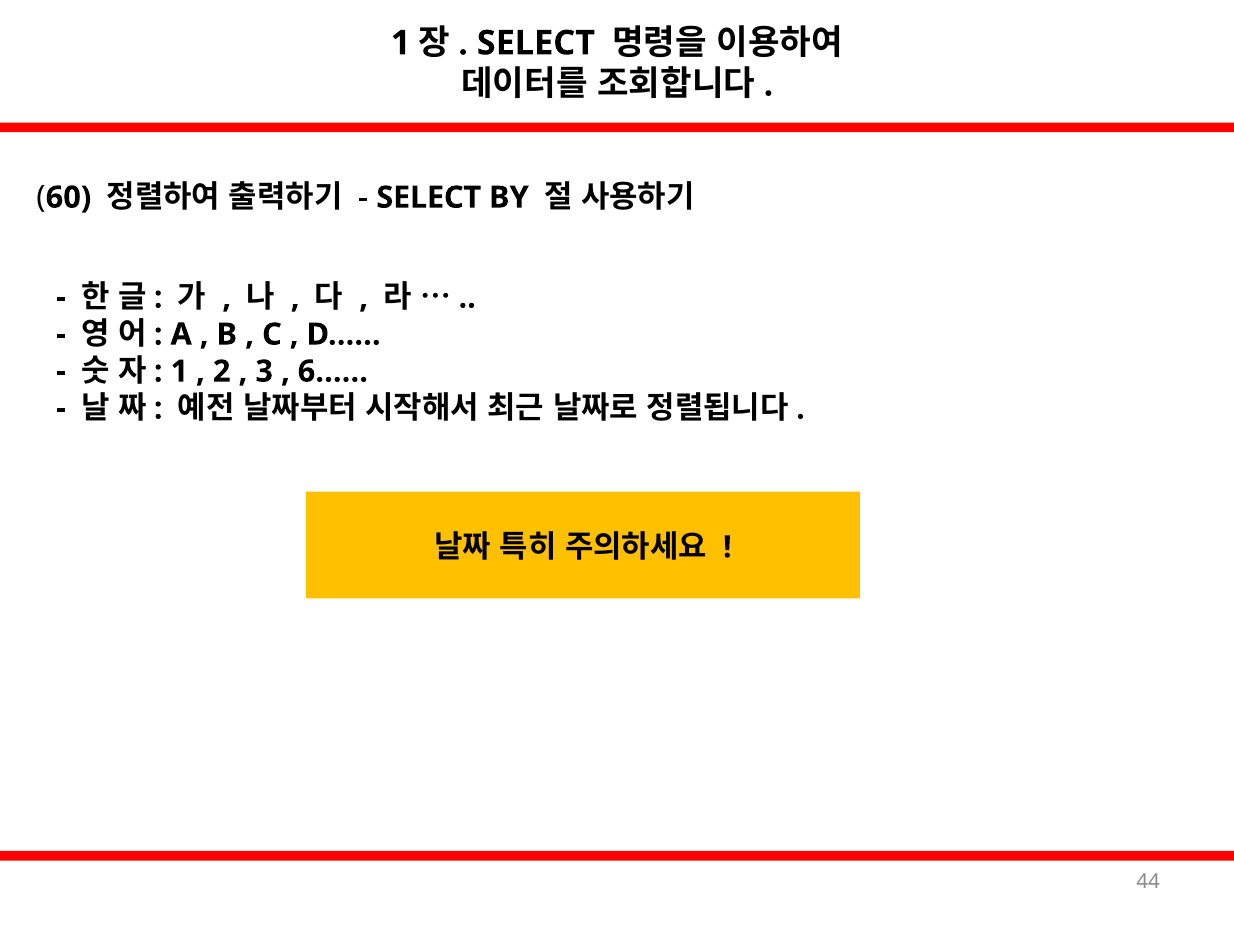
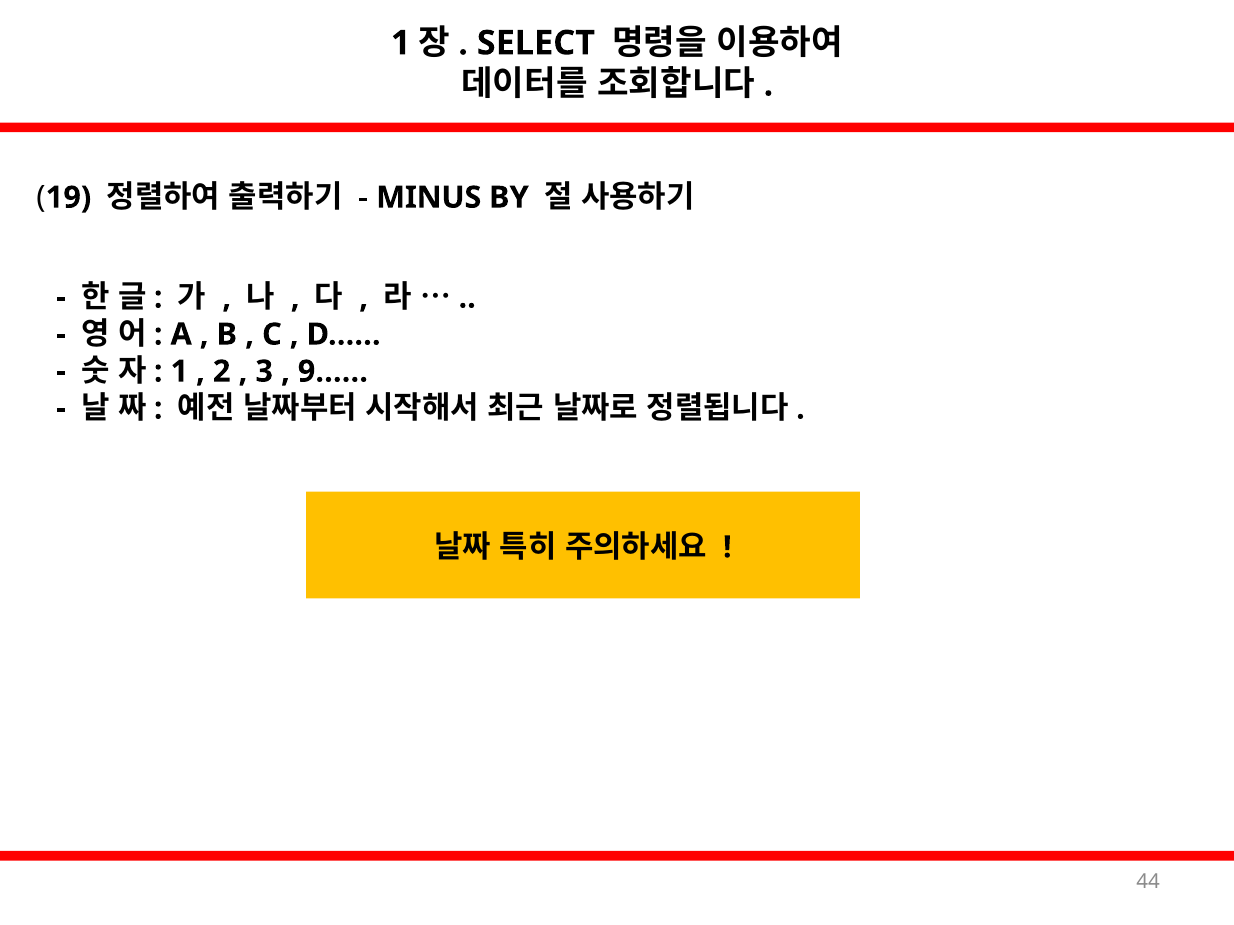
60: 60 -> 19
SELECT at (429, 198): SELECT -> MINUS
6……: 6…… -> 9……
